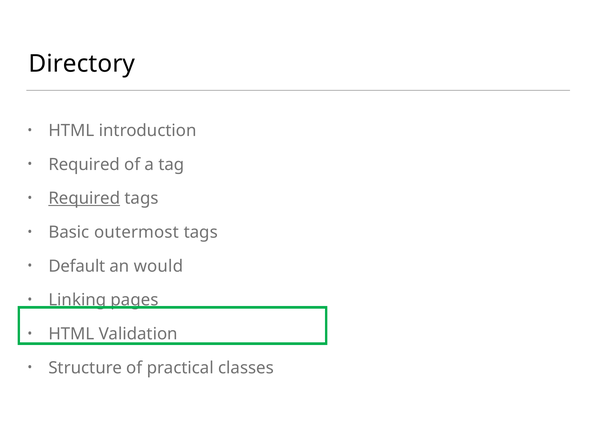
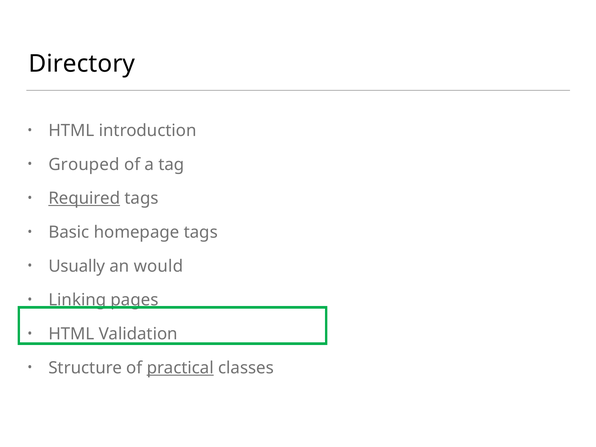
Required at (84, 164): Required -> Grouped
outermost: outermost -> homepage
Default: Default -> Usually
practical underline: none -> present
